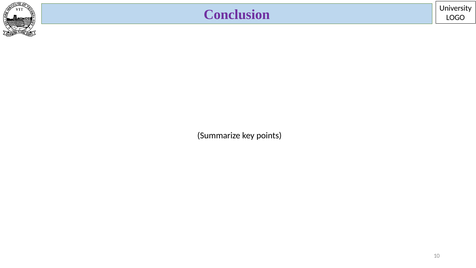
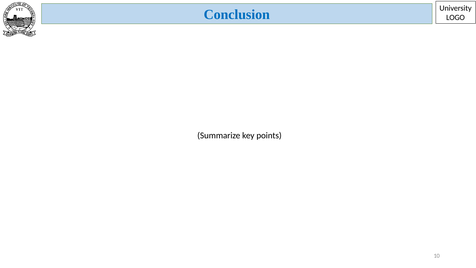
Conclusion colour: purple -> blue
